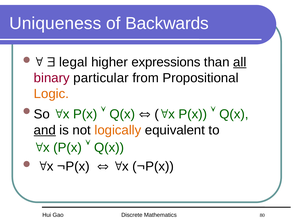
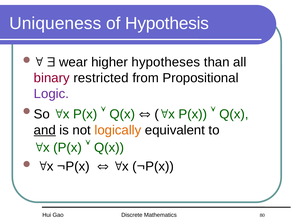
Backwards: Backwards -> Hypothesis
legal: legal -> wear
expressions: expressions -> hypotheses
all underline: present -> none
particular: particular -> restricted
Logic colour: orange -> purple
